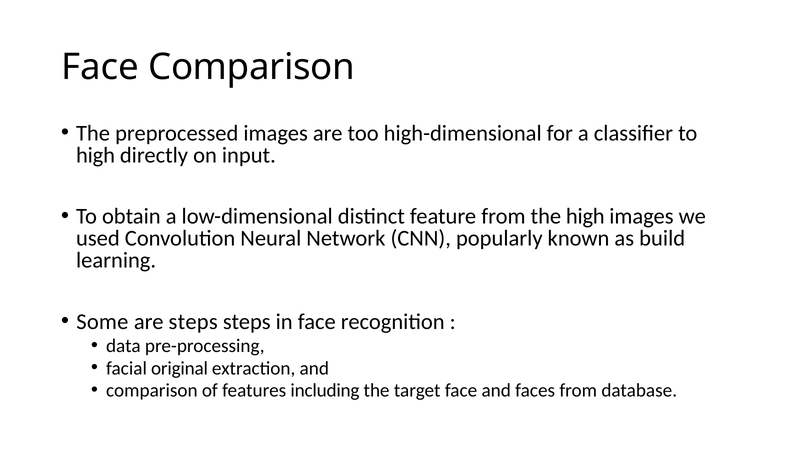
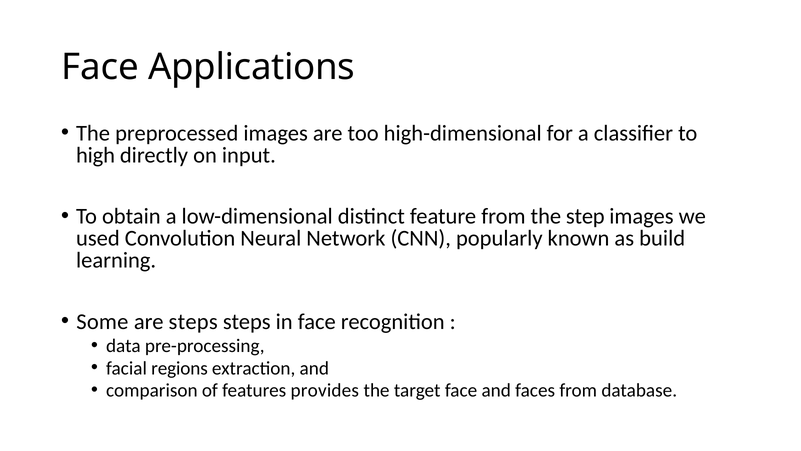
Face Comparison: Comparison -> Applications
the high: high -> step
original: original -> regions
including: including -> provides
